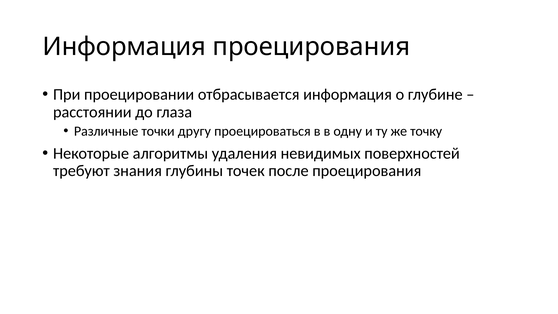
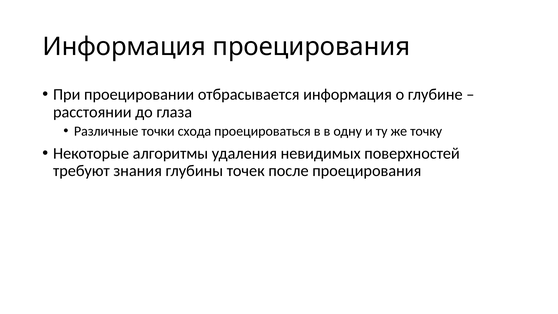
другу: другу -> схода
